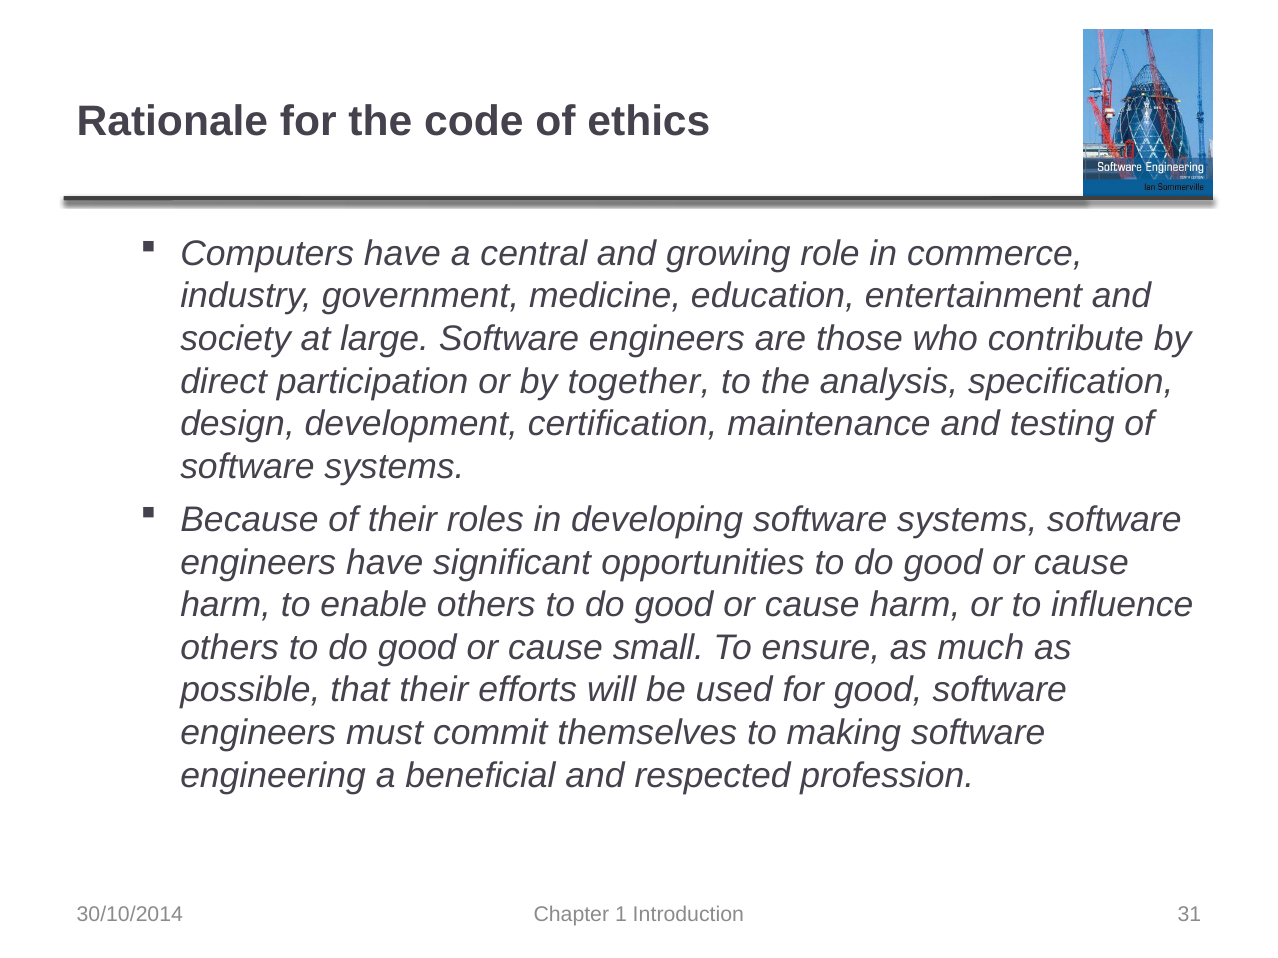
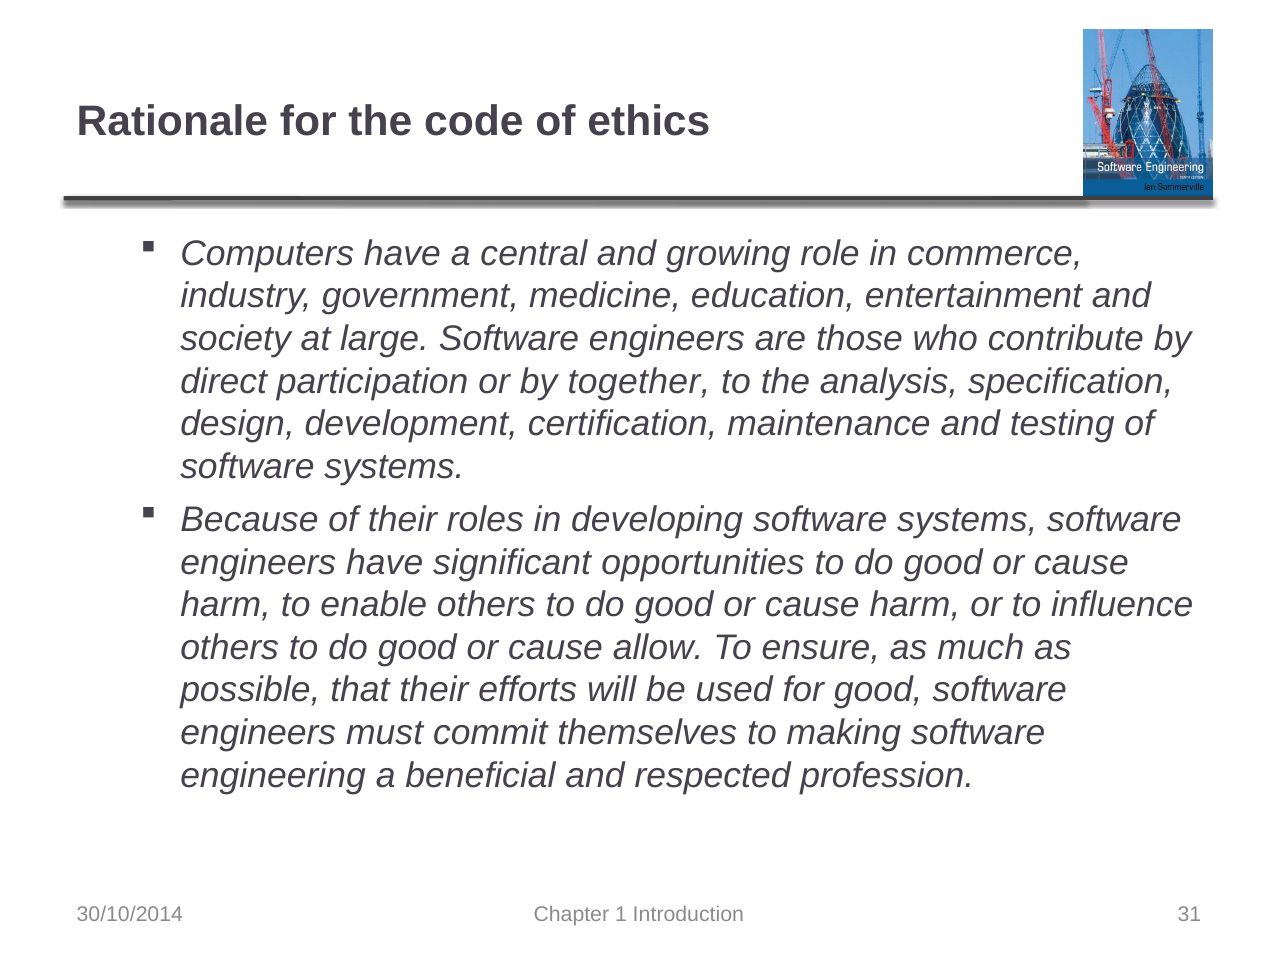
small: small -> allow
